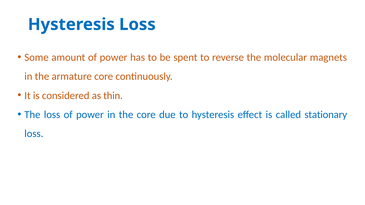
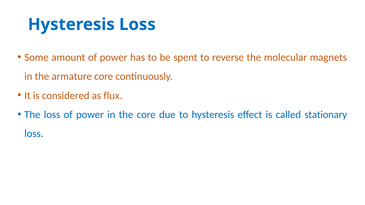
thin: thin -> flux
